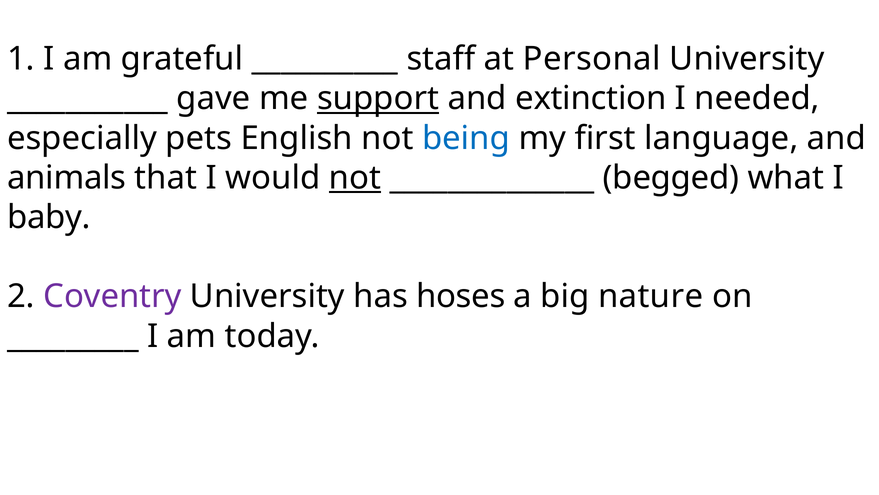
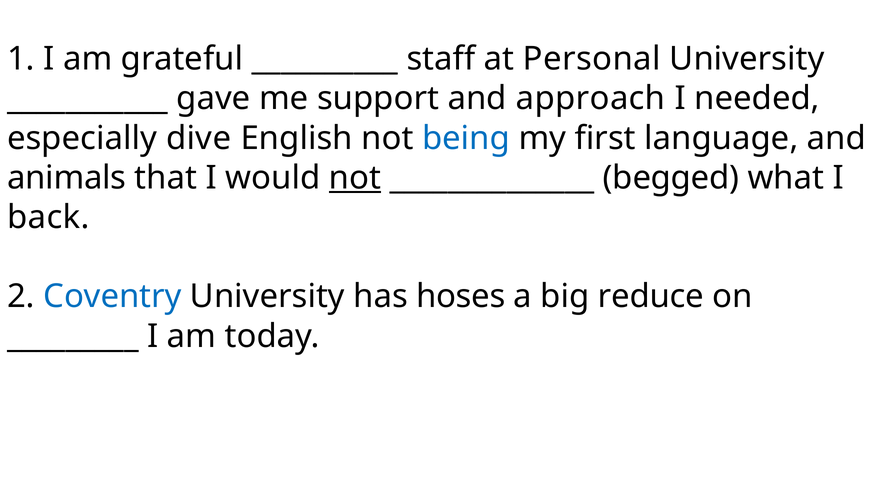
support underline: present -> none
extinction: extinction -> approach
pets: pets -> dive
baby: baby -> back
Coventry colour: purple -> blue
nature: nature -> reduce
